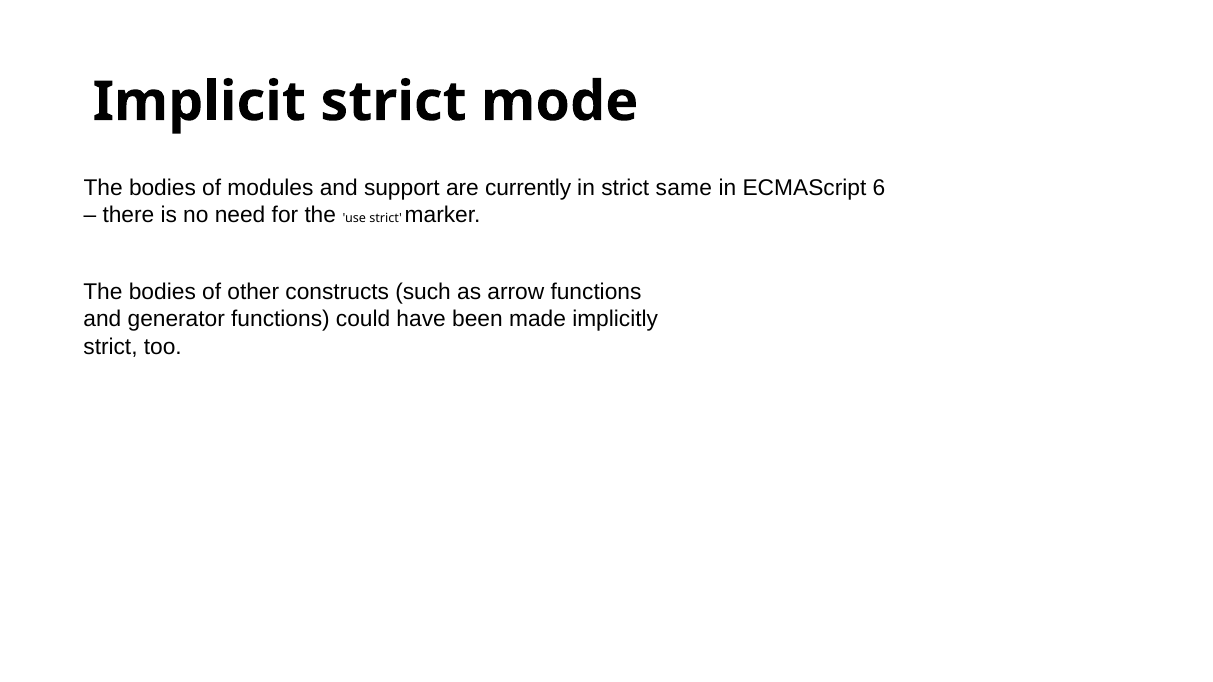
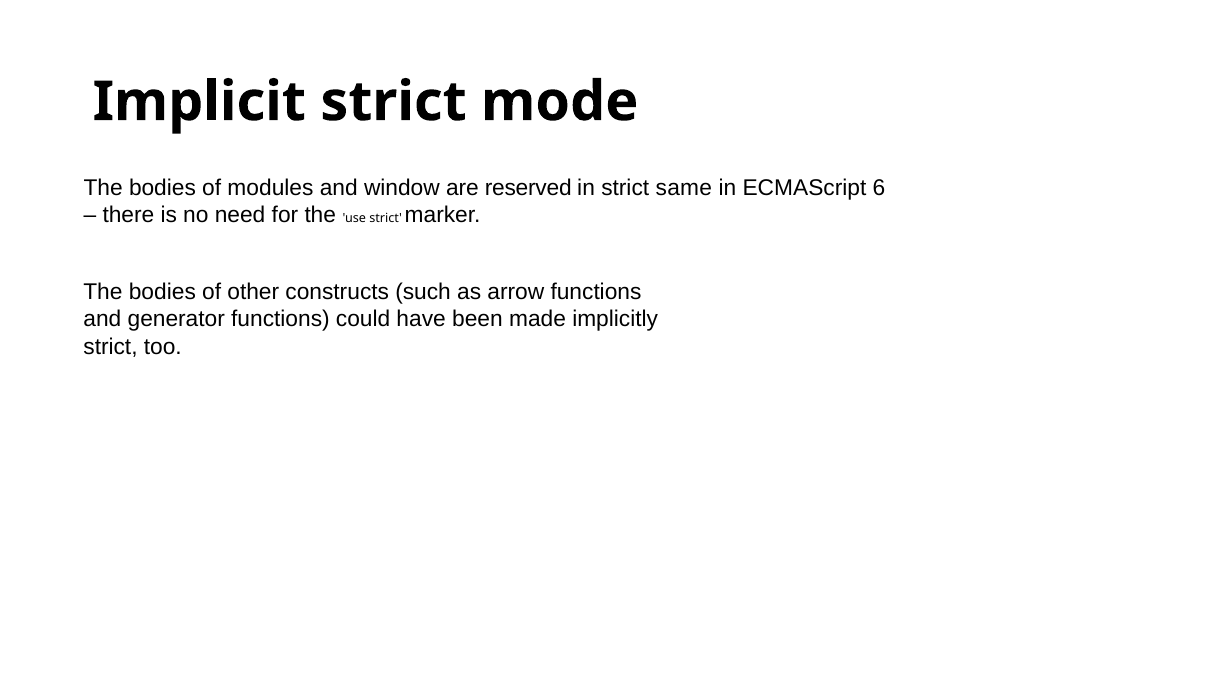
support: support -> window
currently: currently -> reserved
